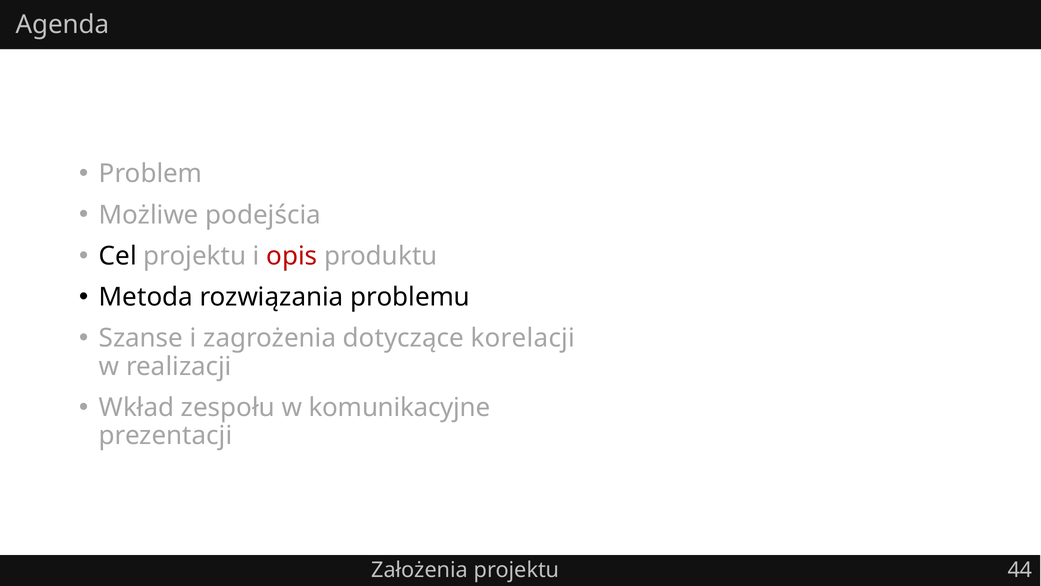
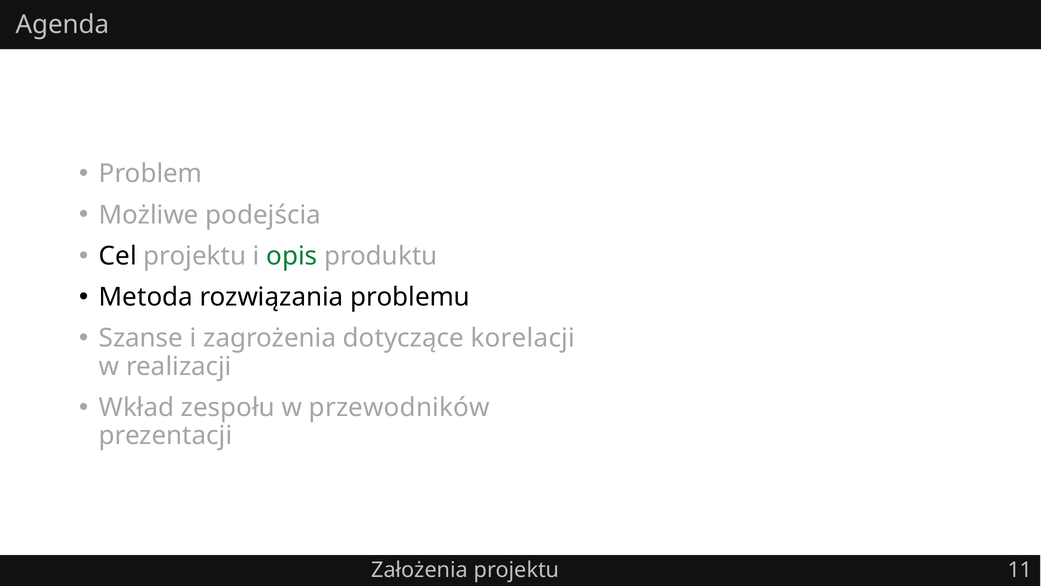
opis colour: red -> green
komunikacyjne: komunikacyjne -> przewodników
44: 44 -> 11
